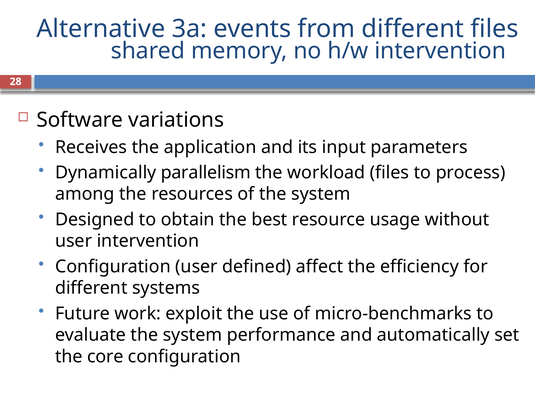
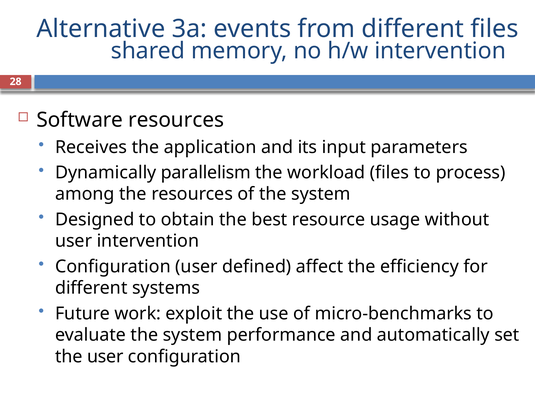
Software variations: variations -> resources
the core: core -> user
